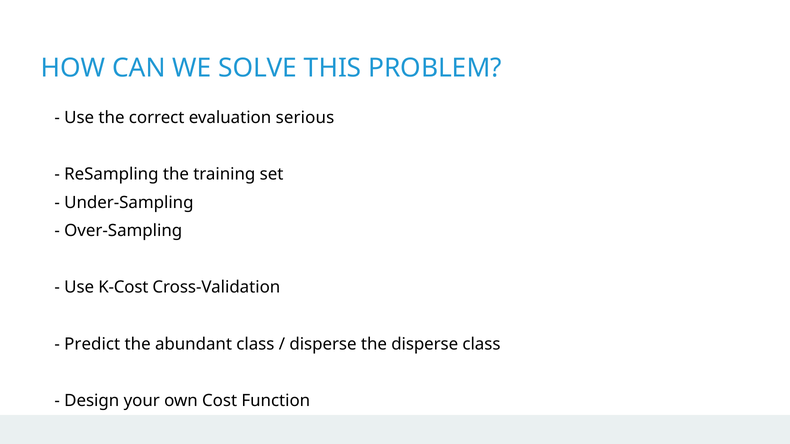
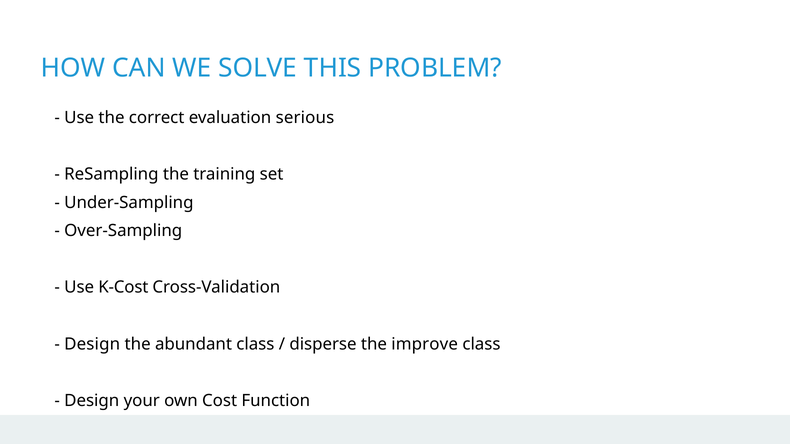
Predict at (92, 344): Predict -> Design
the disperse: disperse -> improve
